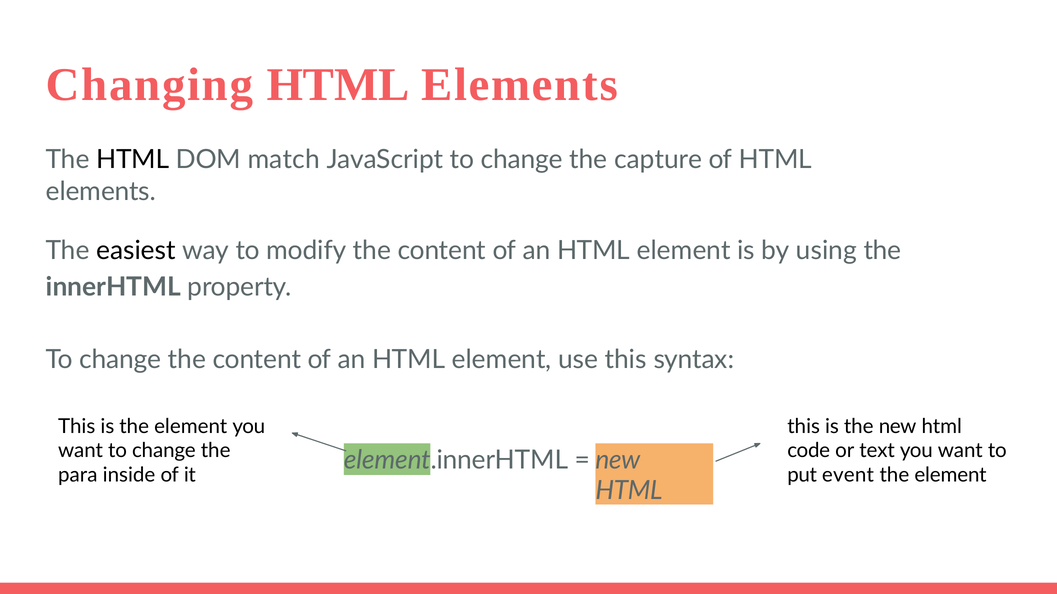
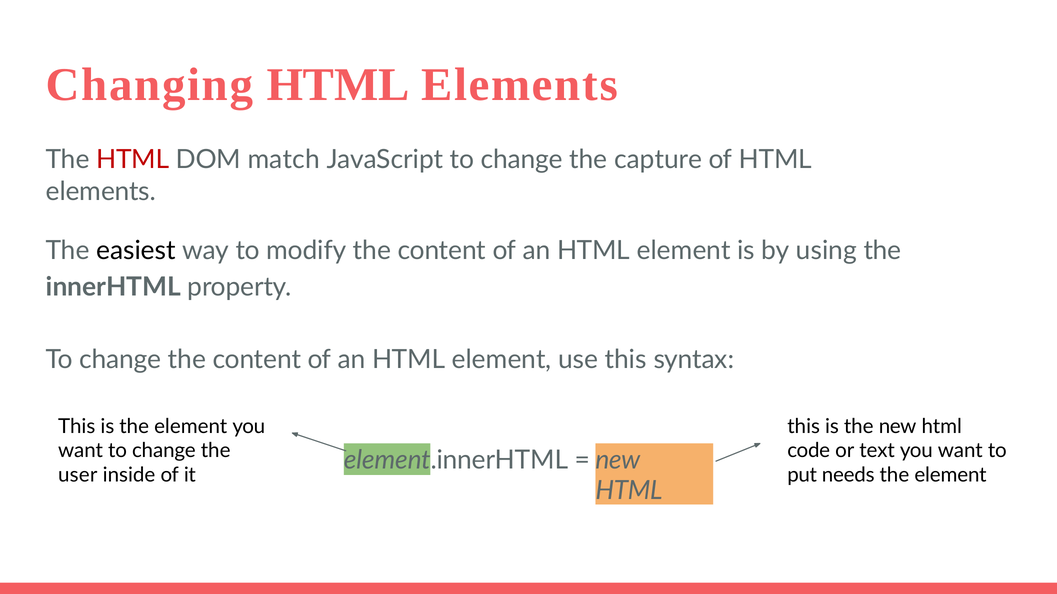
HTML at (133, 160) colour: black -> red
para: para -> user
event: event -> needs
